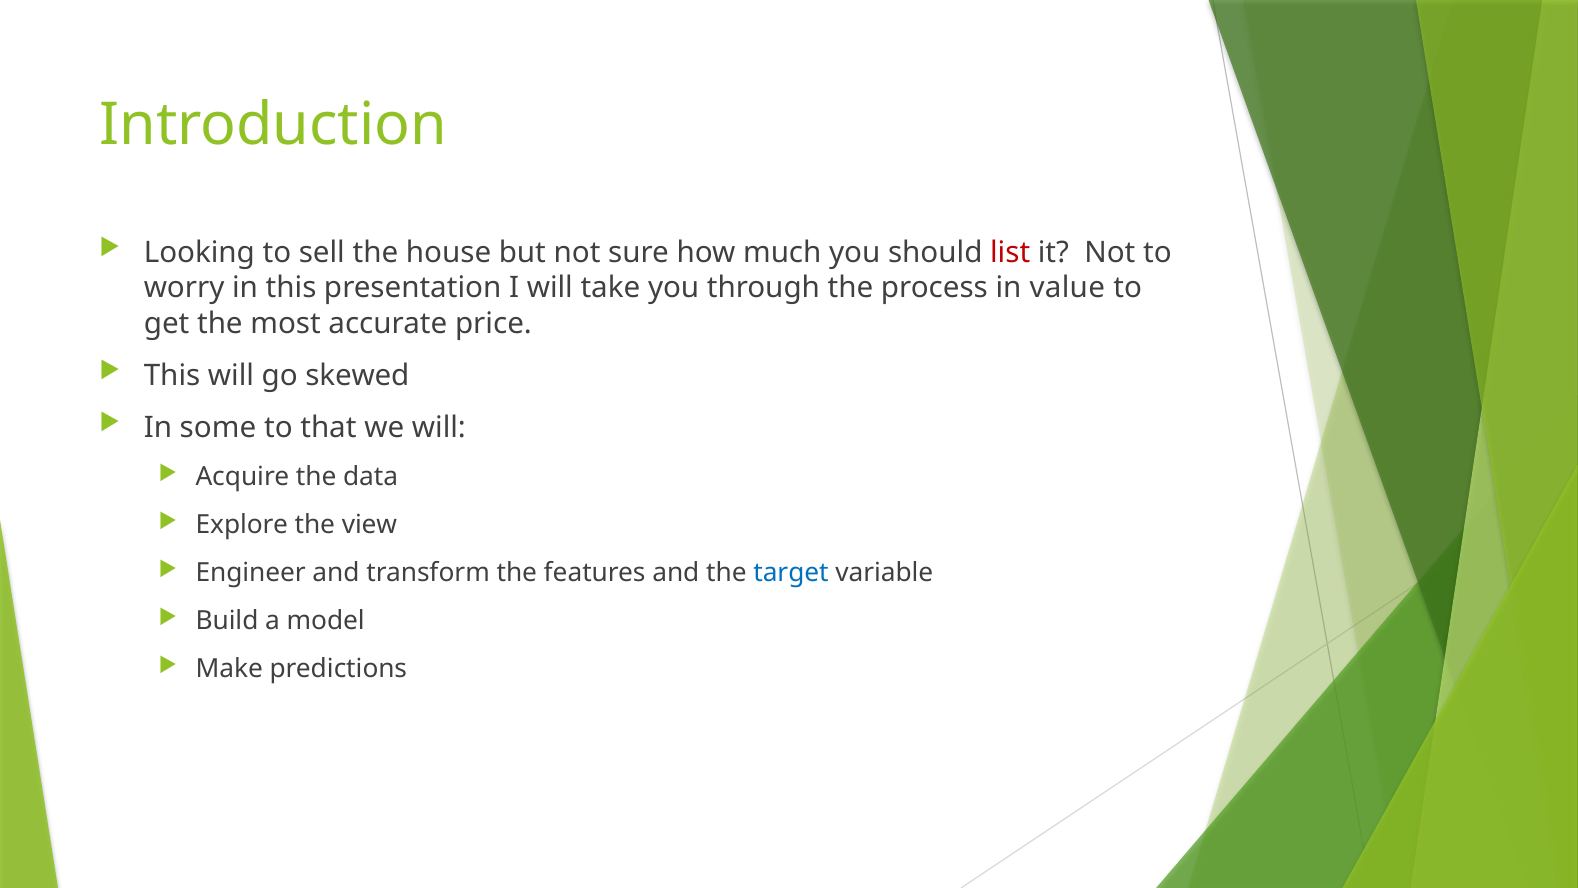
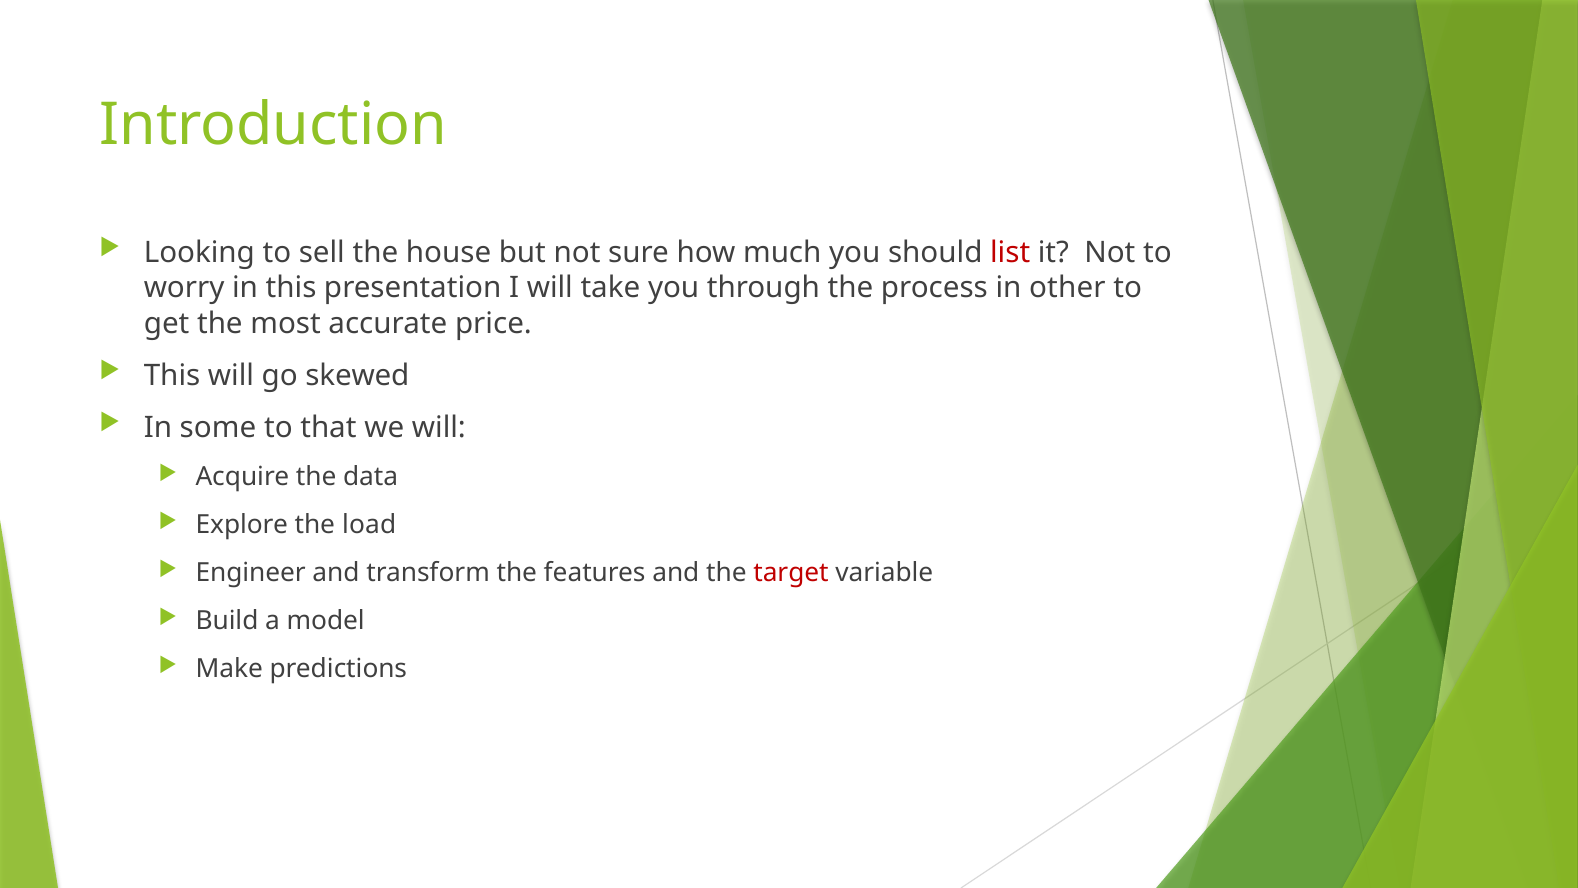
value: value -> other
view: view -> load
target colour: blue -> red
